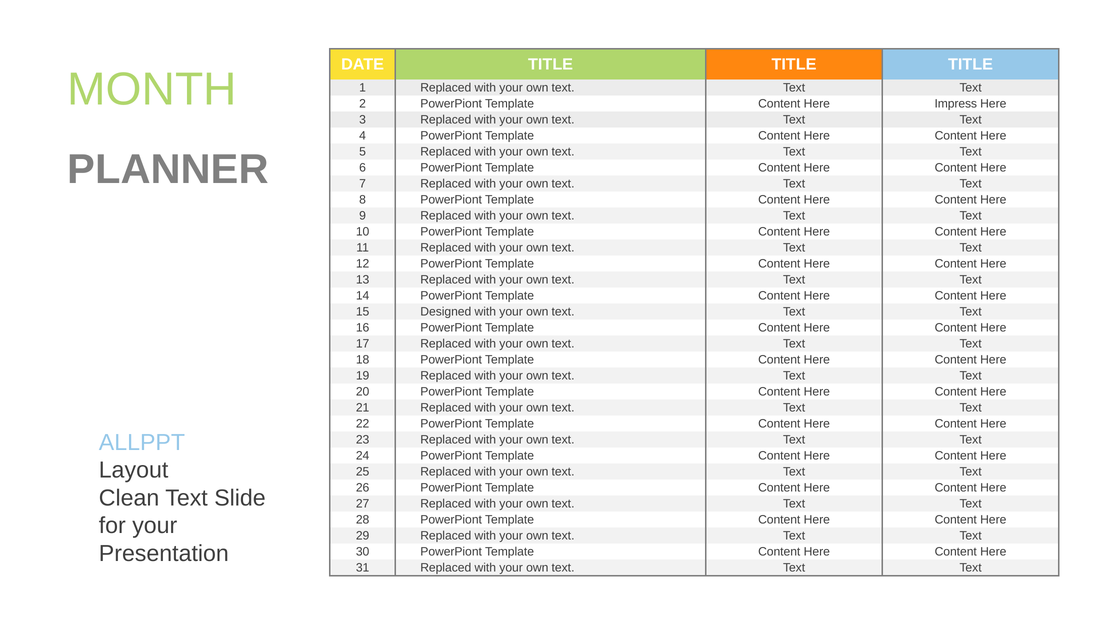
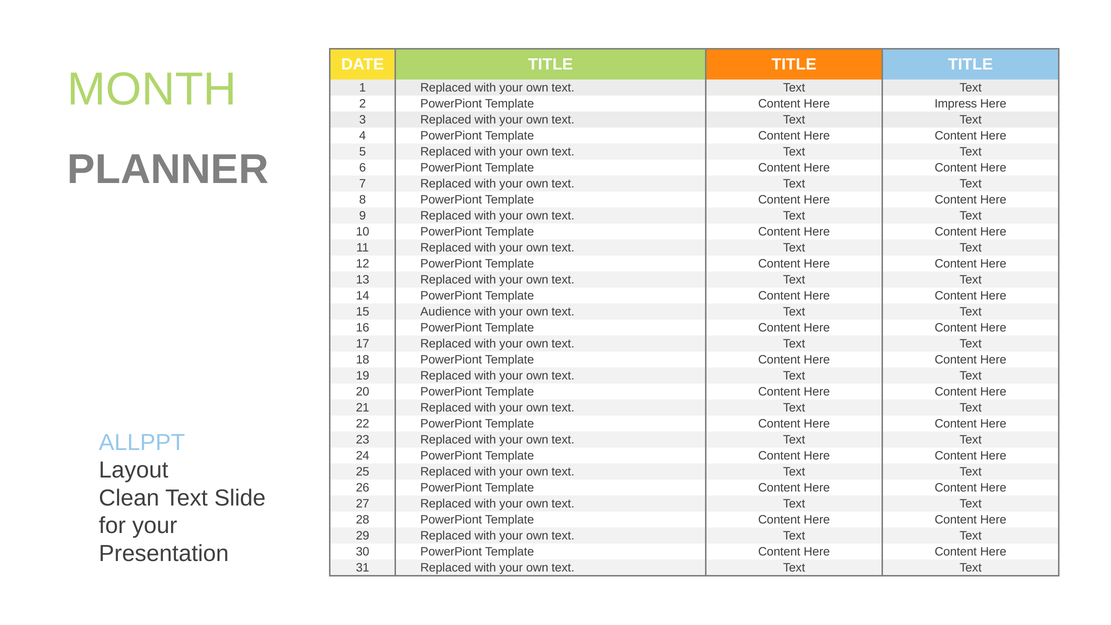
Designed: Designed -> Audience
